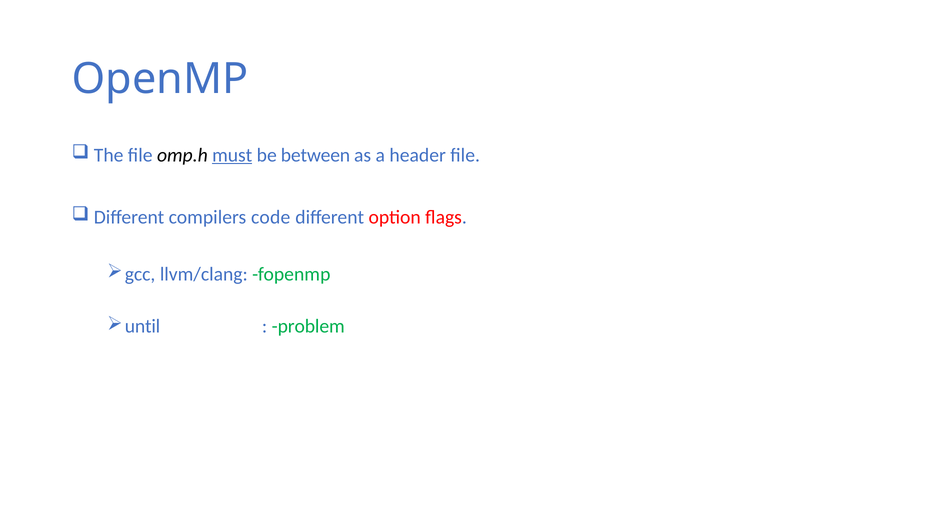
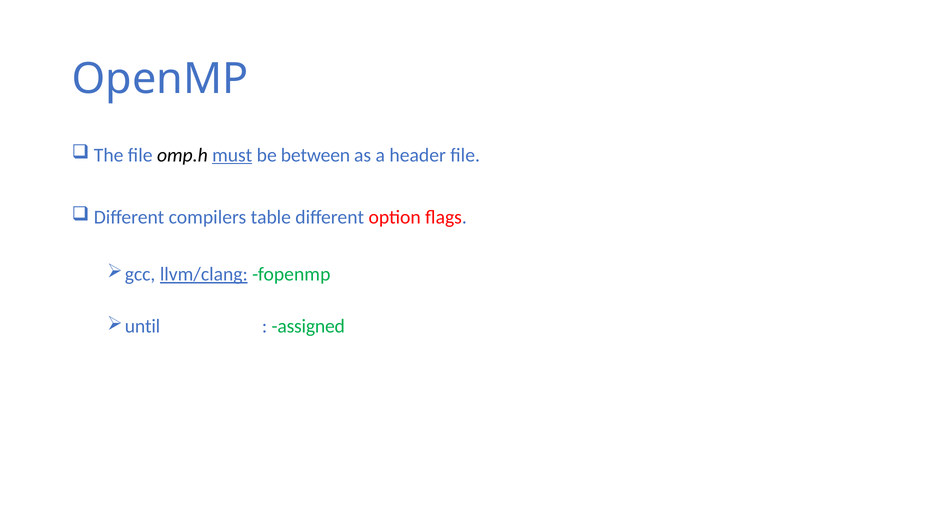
code: code -> table
llvm/clang underline: none -> present
problem: problem -> assigned
